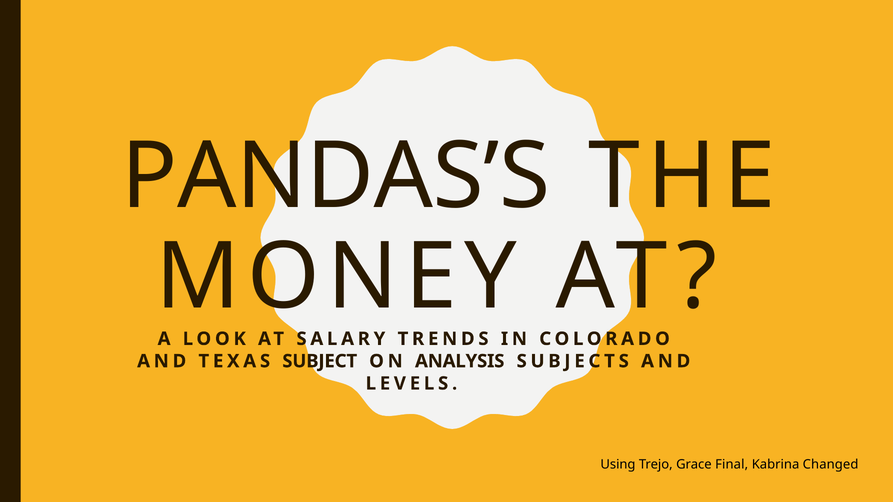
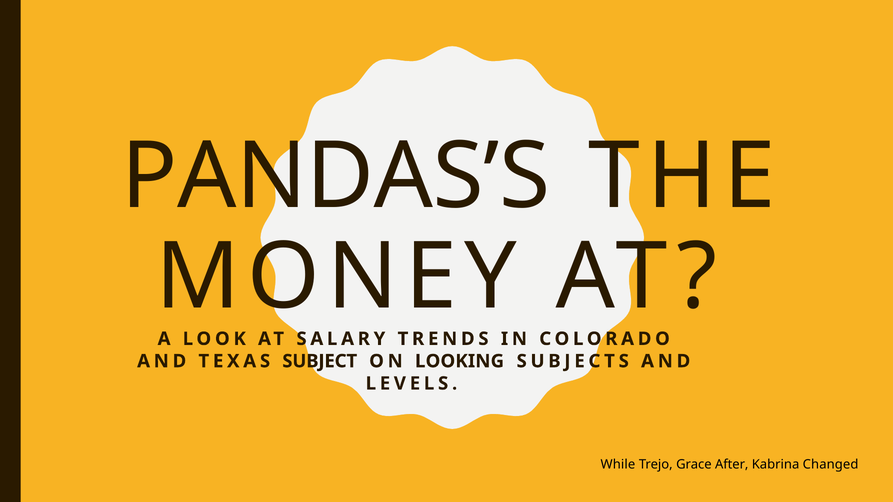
ANALYSIS: ANALYSIS -> LOOKING
Using: Using -> While
Final: Final -> After
